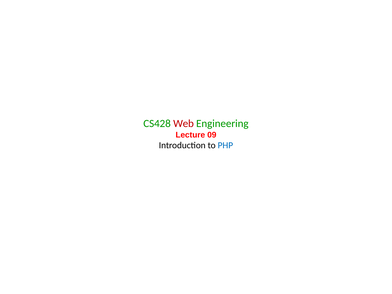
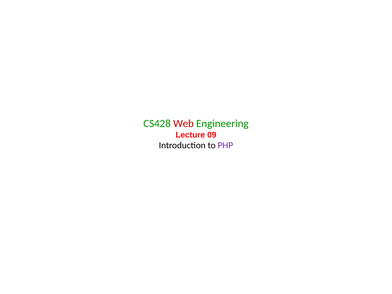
PHP colour: blue -> purple
